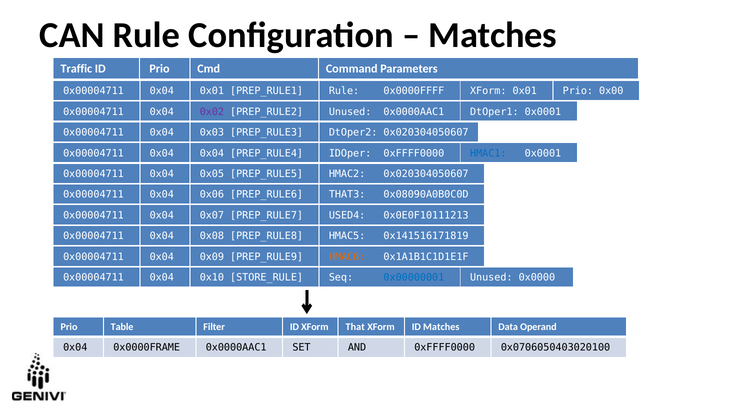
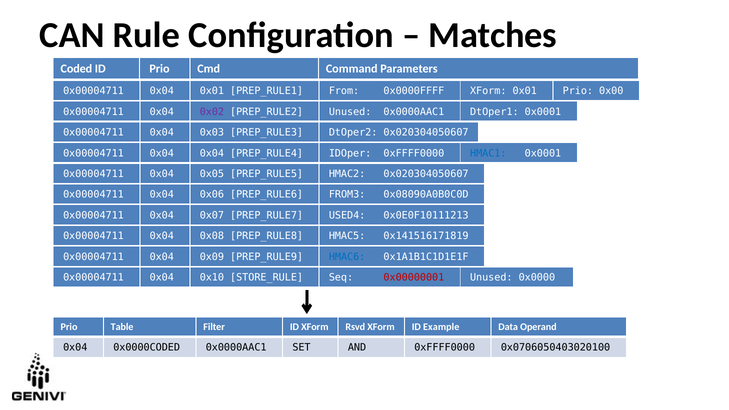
Traffic: Traffic -> Coded
Rule at (344, 91): Rule -> From
THAT3: THAT3 -> FROM3
HMAC6 colour: orange -> blue
0x00000001 colour: blue -> red
That: That -> Rsvd
ID Matches: Matches -> Example
0x0000FRAME: 0x0000FRAME -> 0x0000CODED
